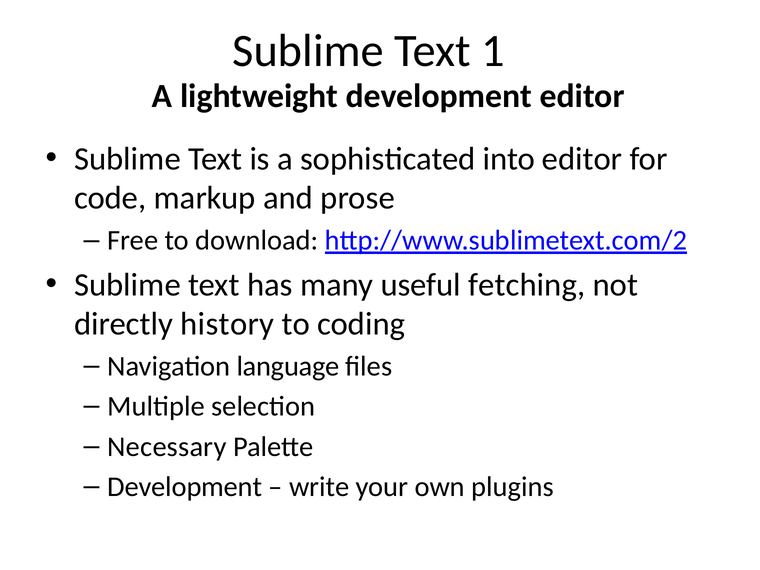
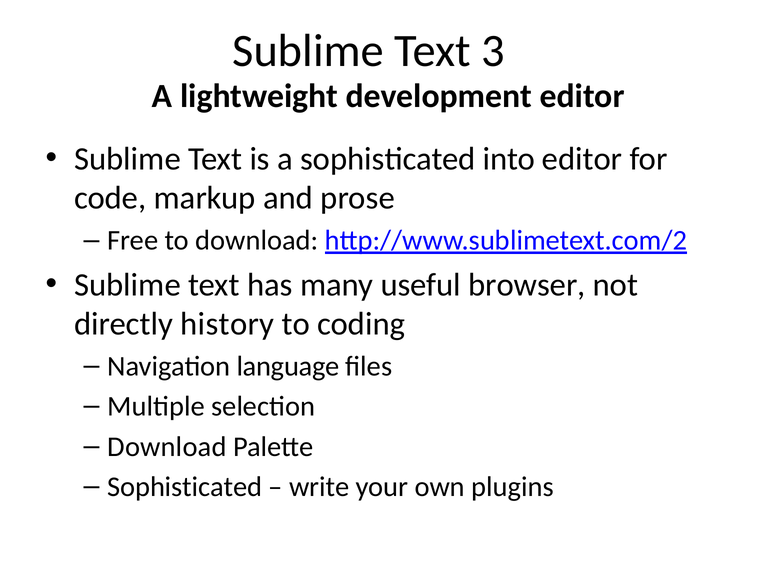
1: 1 -> 3
fetching: fetching -> browser
Necessary at (167, 447): Necessary -> Download
Development at (185, 487): Development -> Sophisticated
